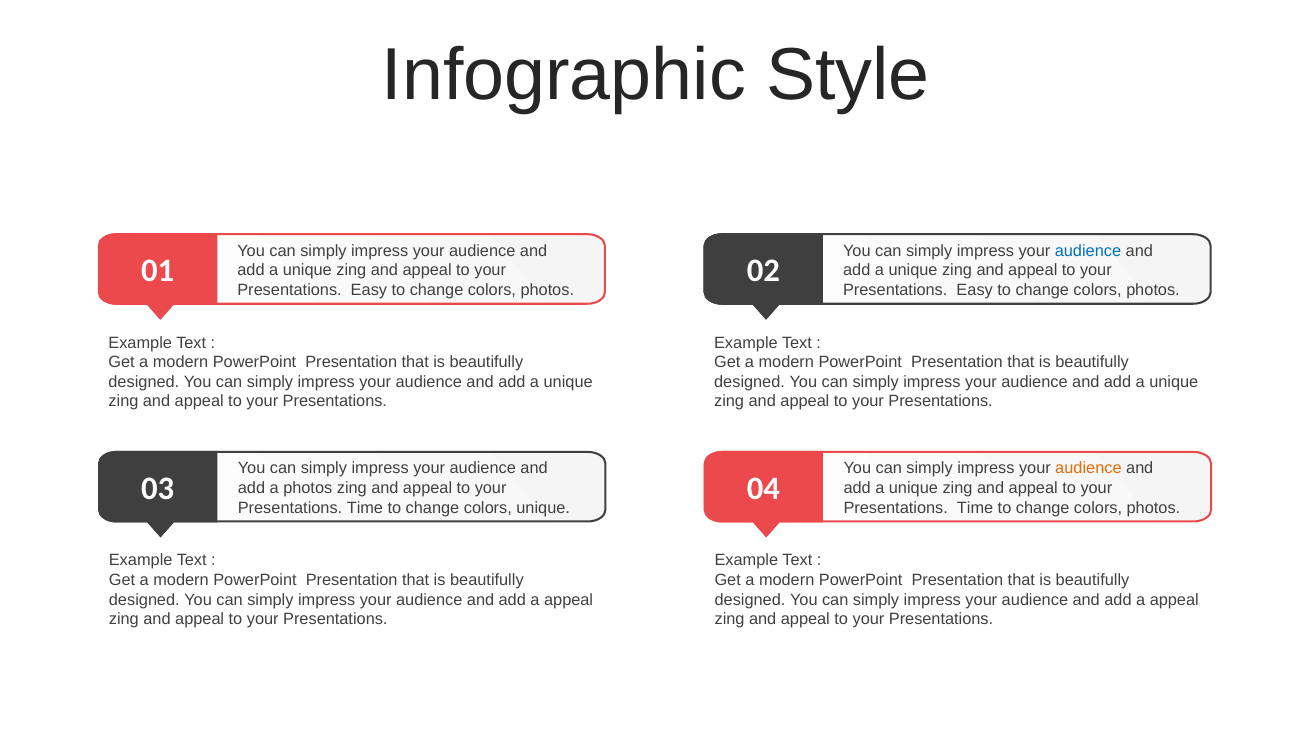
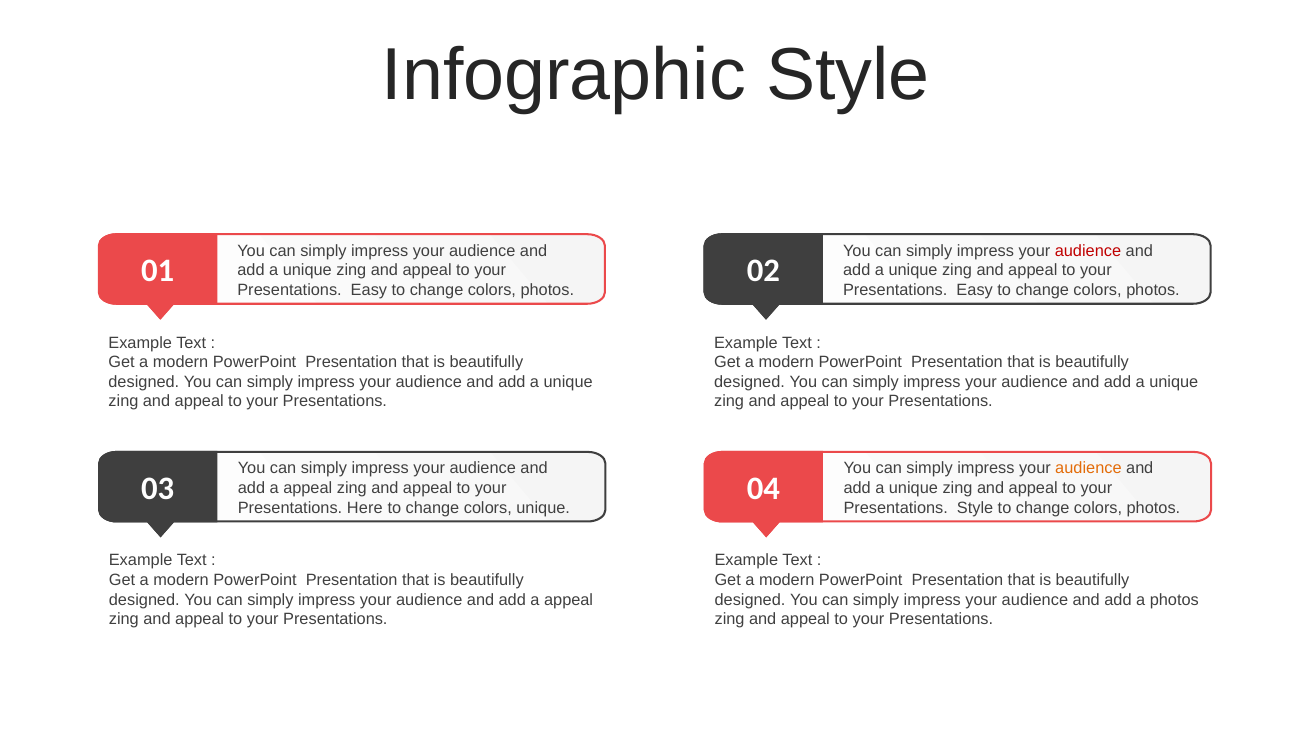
audience at (1088, 251) colour: blue -> red
photos at (308, 488): photos -> appeal
Time at (365, 508): Time -> Here
Time at (975, 508): Time -> Style
appeal at (1174, 600): appeal -> photos
